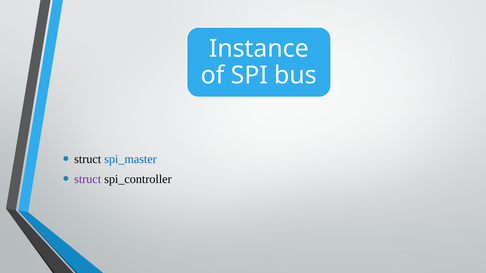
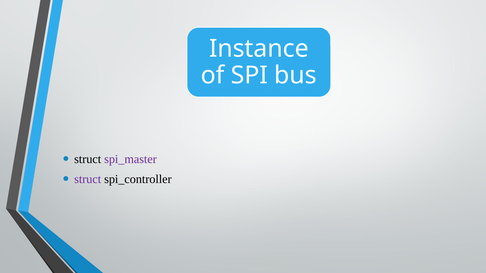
spi_master colour: blue -> purple
